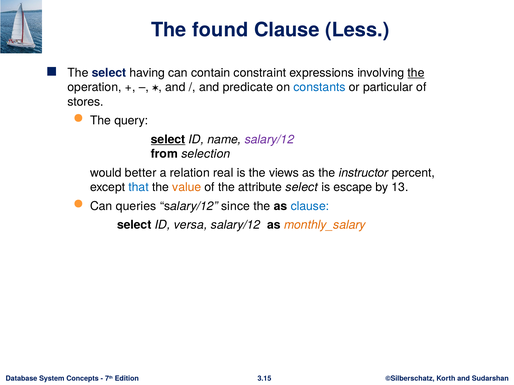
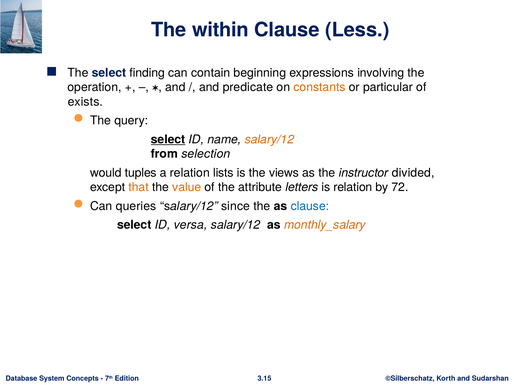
found: found -> within
having: having -> finding
constraint: constraint -> beginning
the at (416, 73) underline: present -> none
constants colour: blue -> orange
stores: stores -> exists
salary/12 at (269, 140) colour: purple -> orange
better: better -> tuples
real: real -> lists
percent: percent -> divided
that colour: blue -> orange
attribute select: select -> letters
is escape: escape -> relation
13: 13 -> 72
